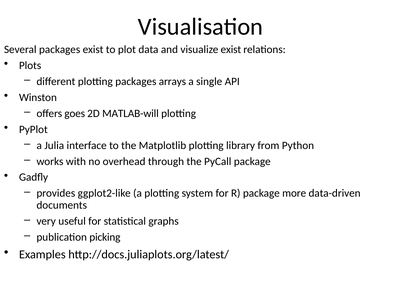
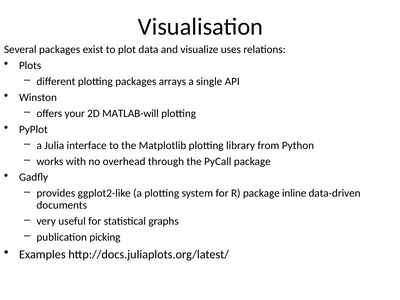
visualize exist: exist -> uses
goes: goes -> your
more: more -> inline
